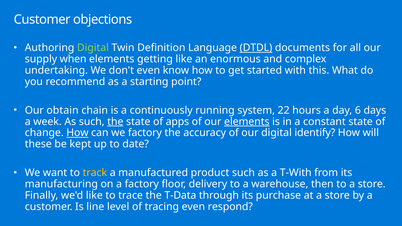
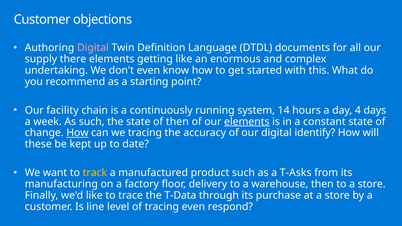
Digital at (93, 48) colour: light green -> pink
DTDL underline: present -> none
when: when -> there
obtain: obtain -> facility
22: 22 -> 14
6: 6 -> 4
the at (115, 122) underline: present -> none
of apps: apps -> then
we factory: factory -> tracing
T-With: T-With -> T-Asks
